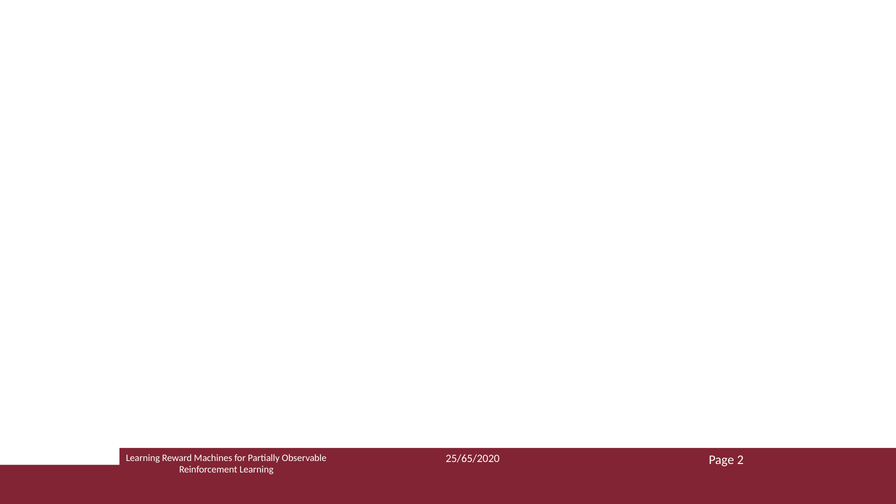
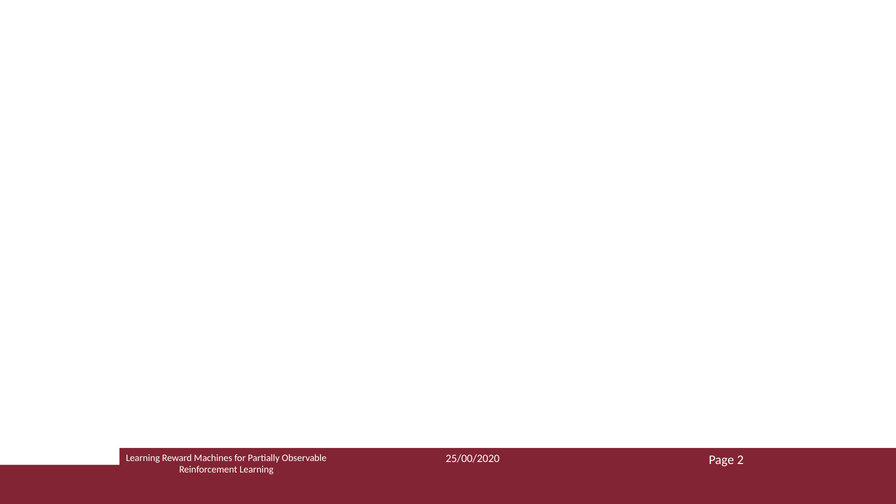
25/65/2020: 25/65/2020 -> 25/00/2020
